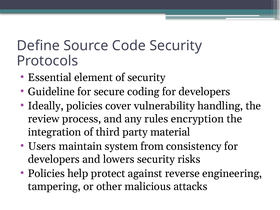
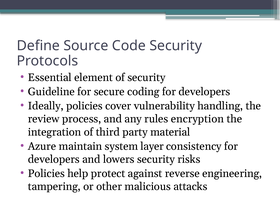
Users: Users -> Azure
from: from -> layer
